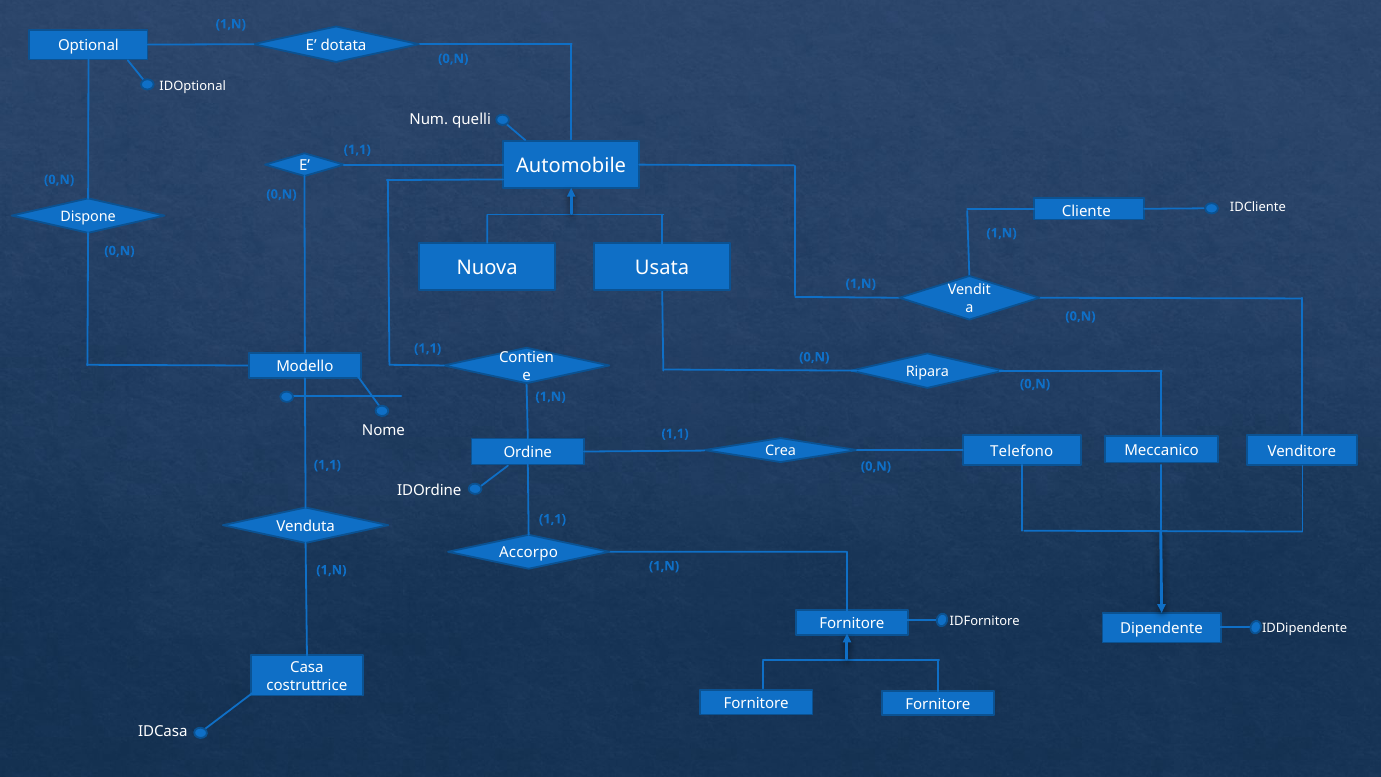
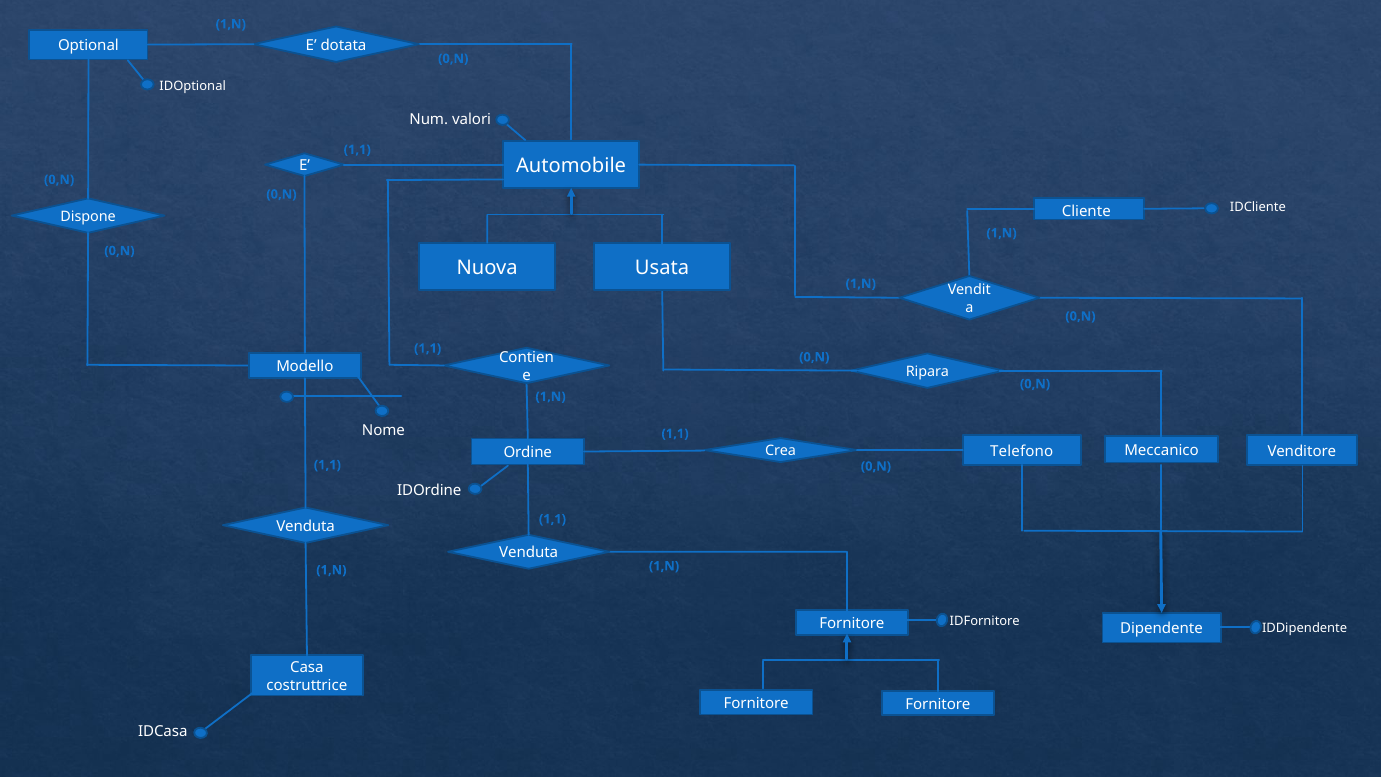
quelli: quelli -> valori
Accorpo at (528, 553): Accorpo -> Venduta
